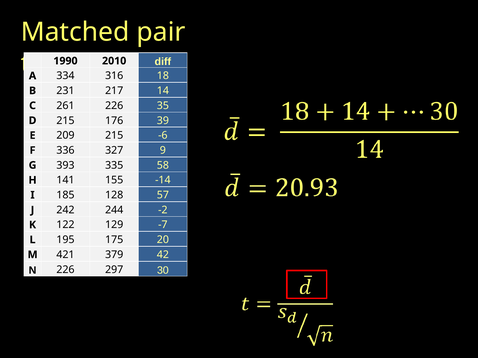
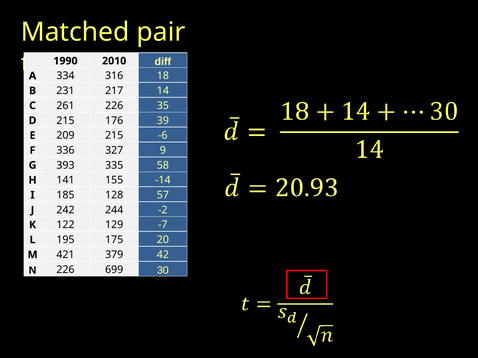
297: 297 -> 699
